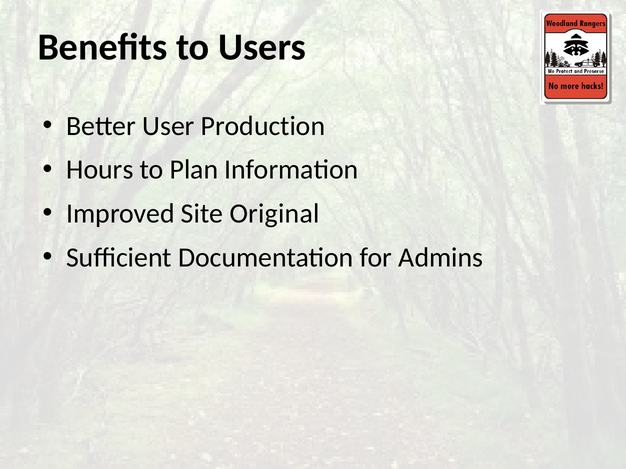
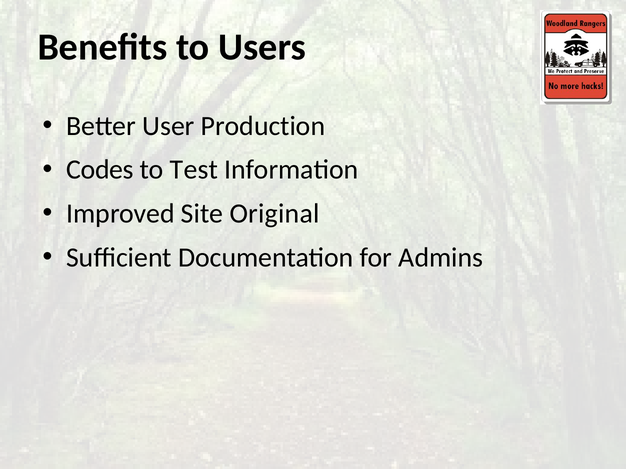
Hours: Hours -> Codes
Plan: Plan -> Test
